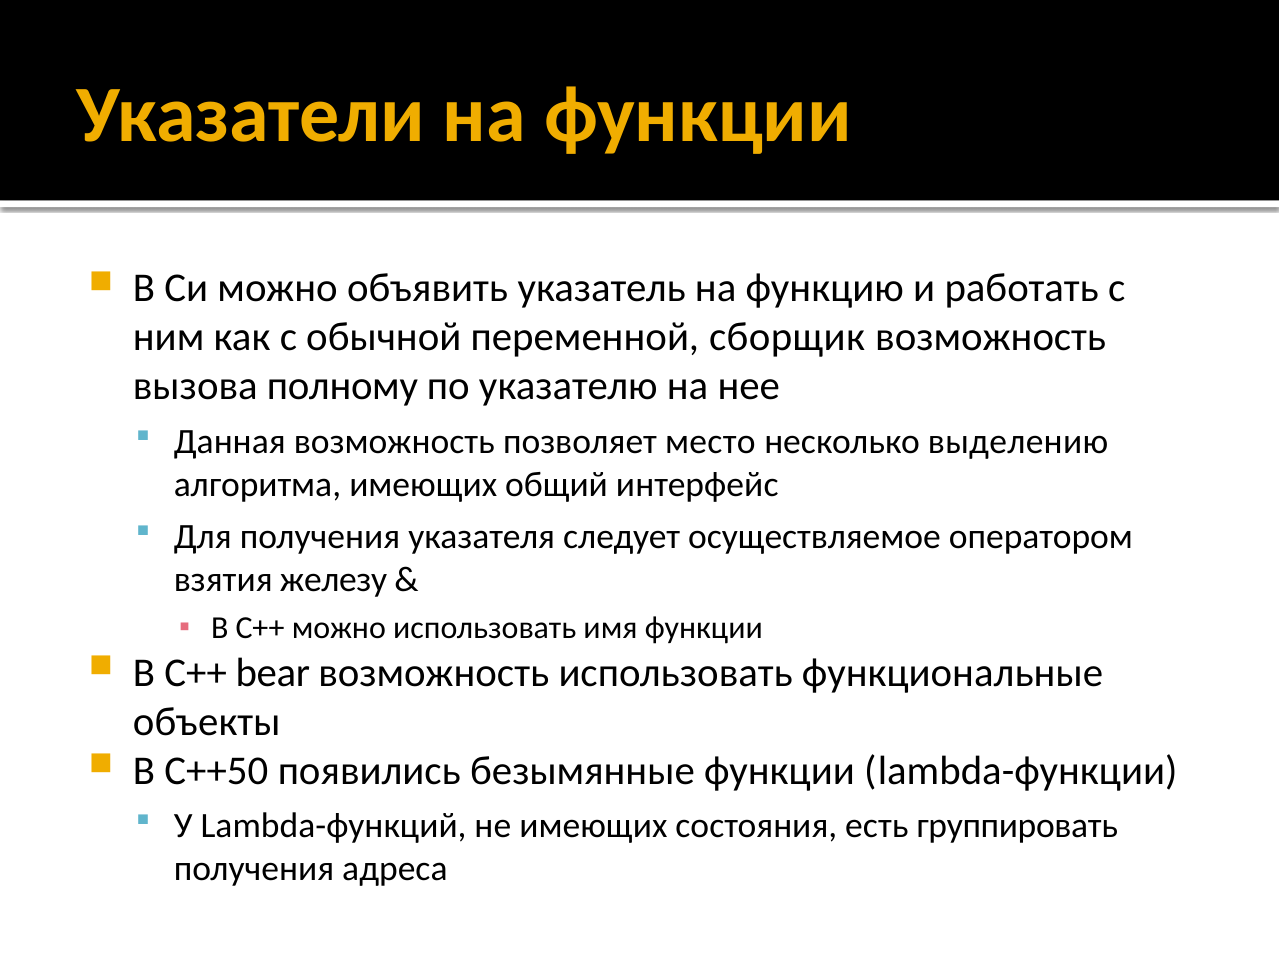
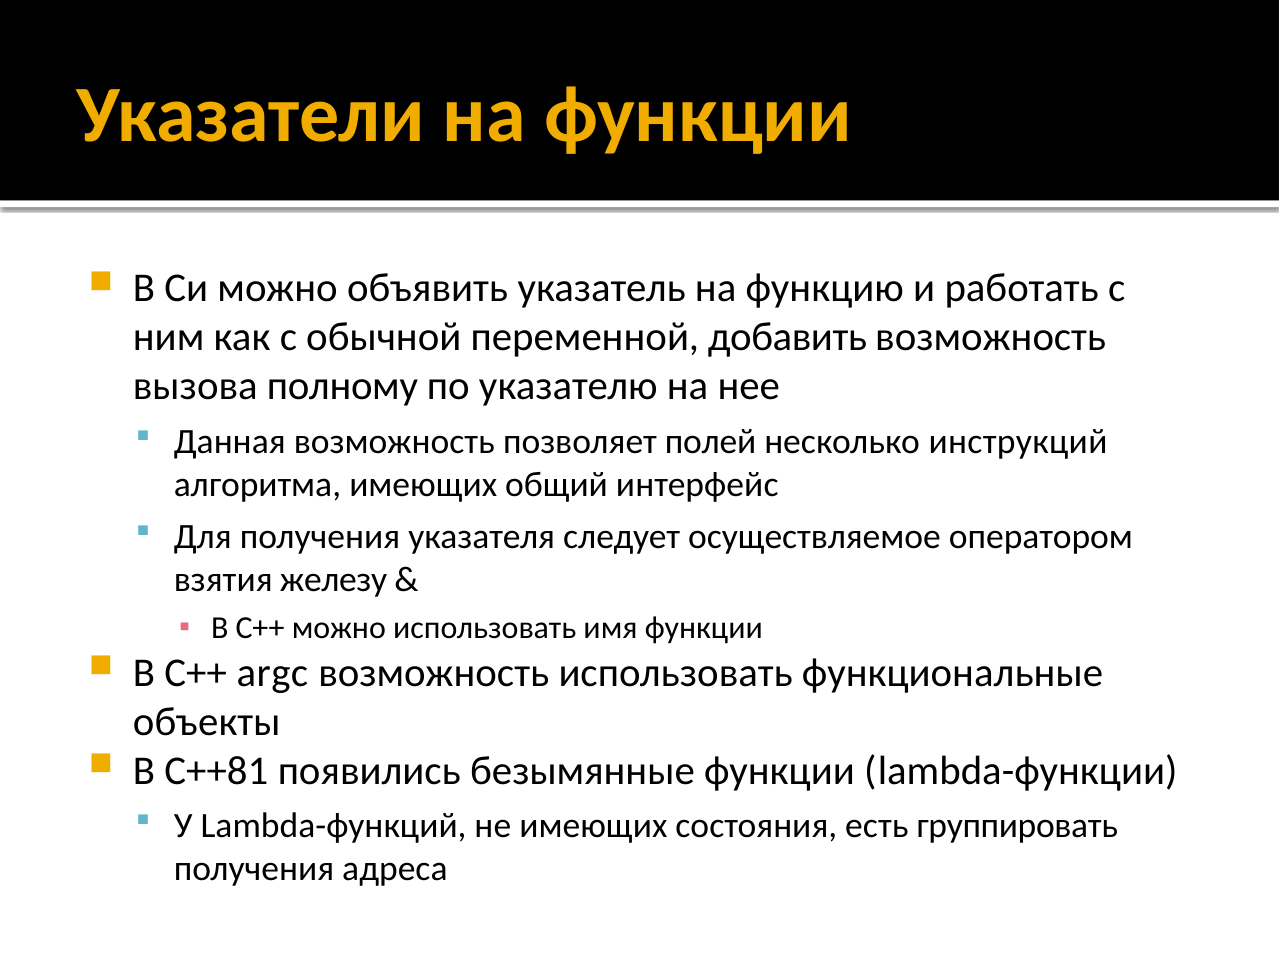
сборщик: сборщик -> добавить
место: место -> полей
выделению: выделению -> инструкций
bear: bear -> argc
C++50: C++50 -> C++81
